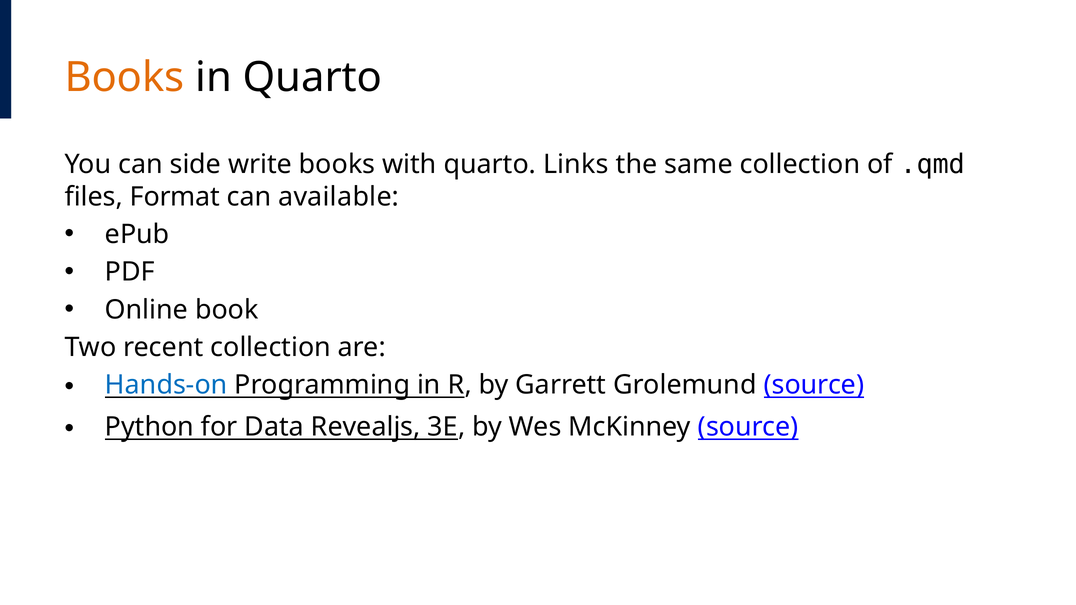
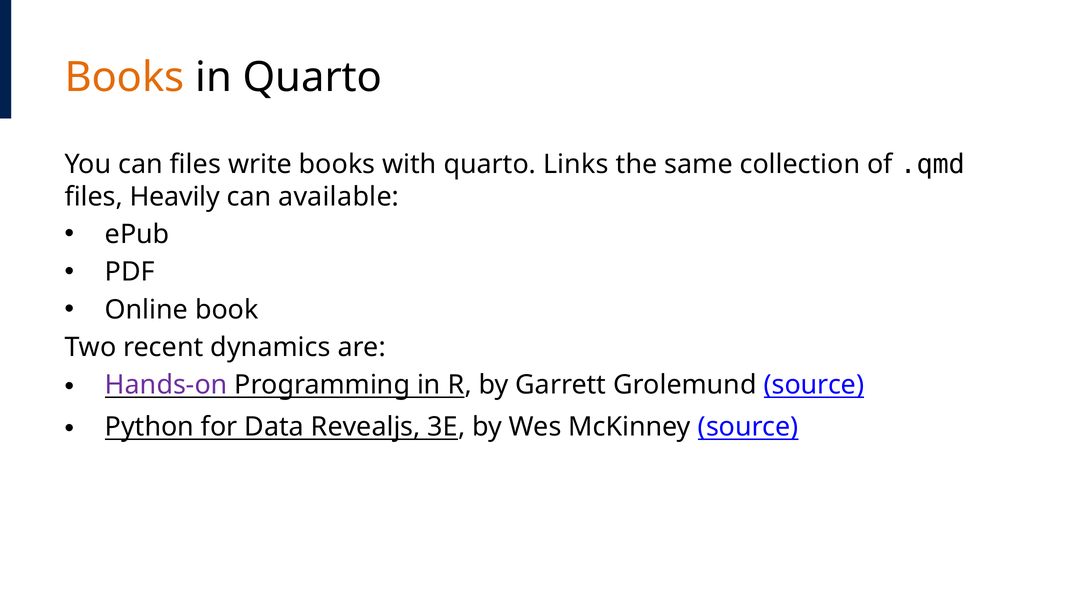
can side: side -> files
Format: Format -> Heavily
recent collection: collection -> dynamics
Hands-on colour: blue -> purple
